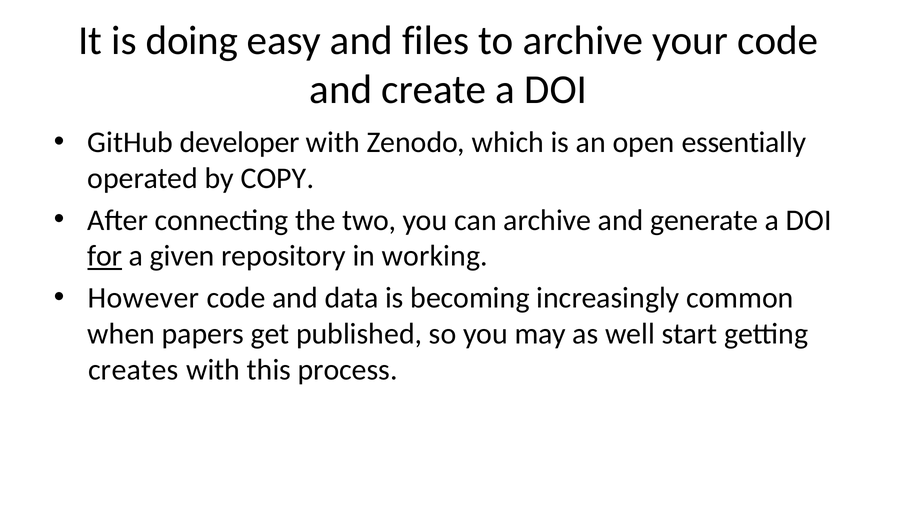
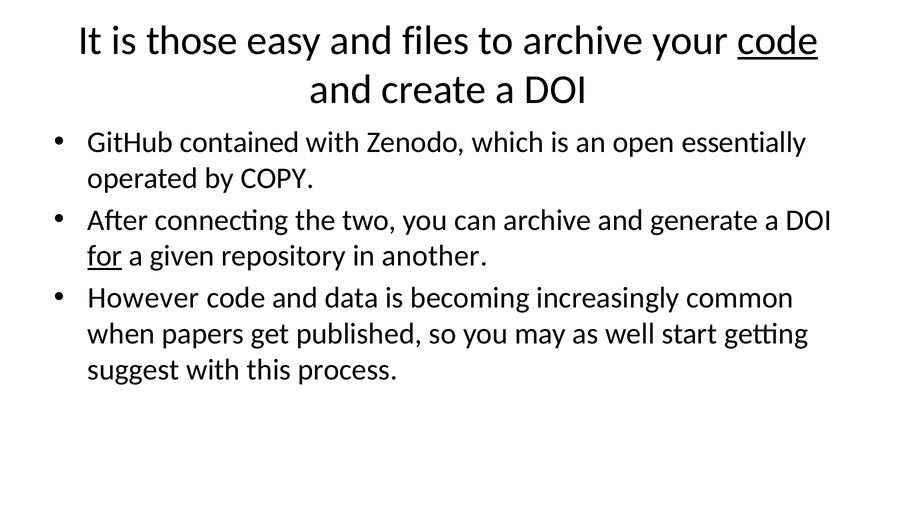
doing: doing -> those
code at (778, 40) underline: none -> present
developer: developer -> contained
working: working -> another
creates: creates -> suggest
